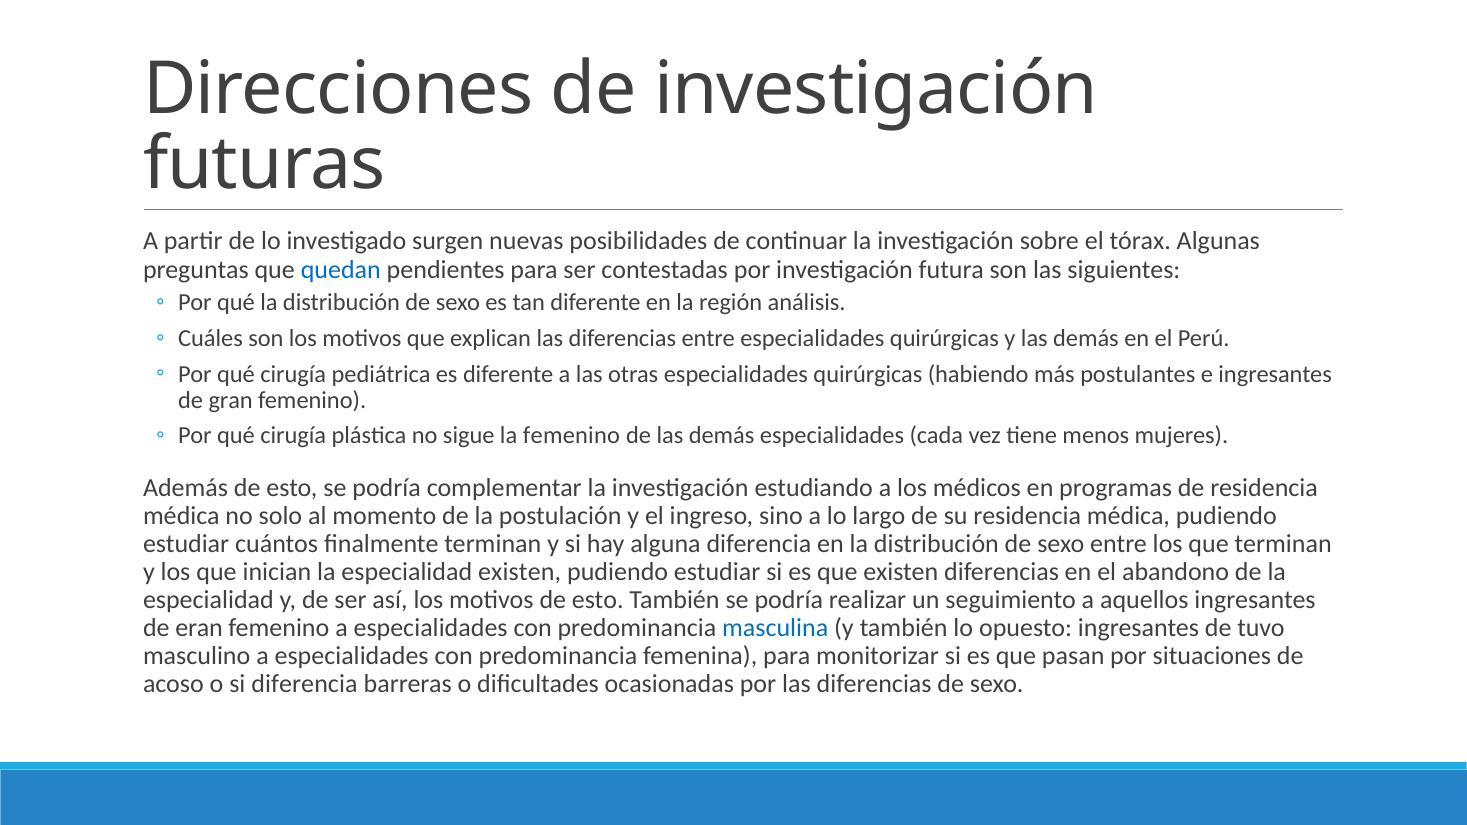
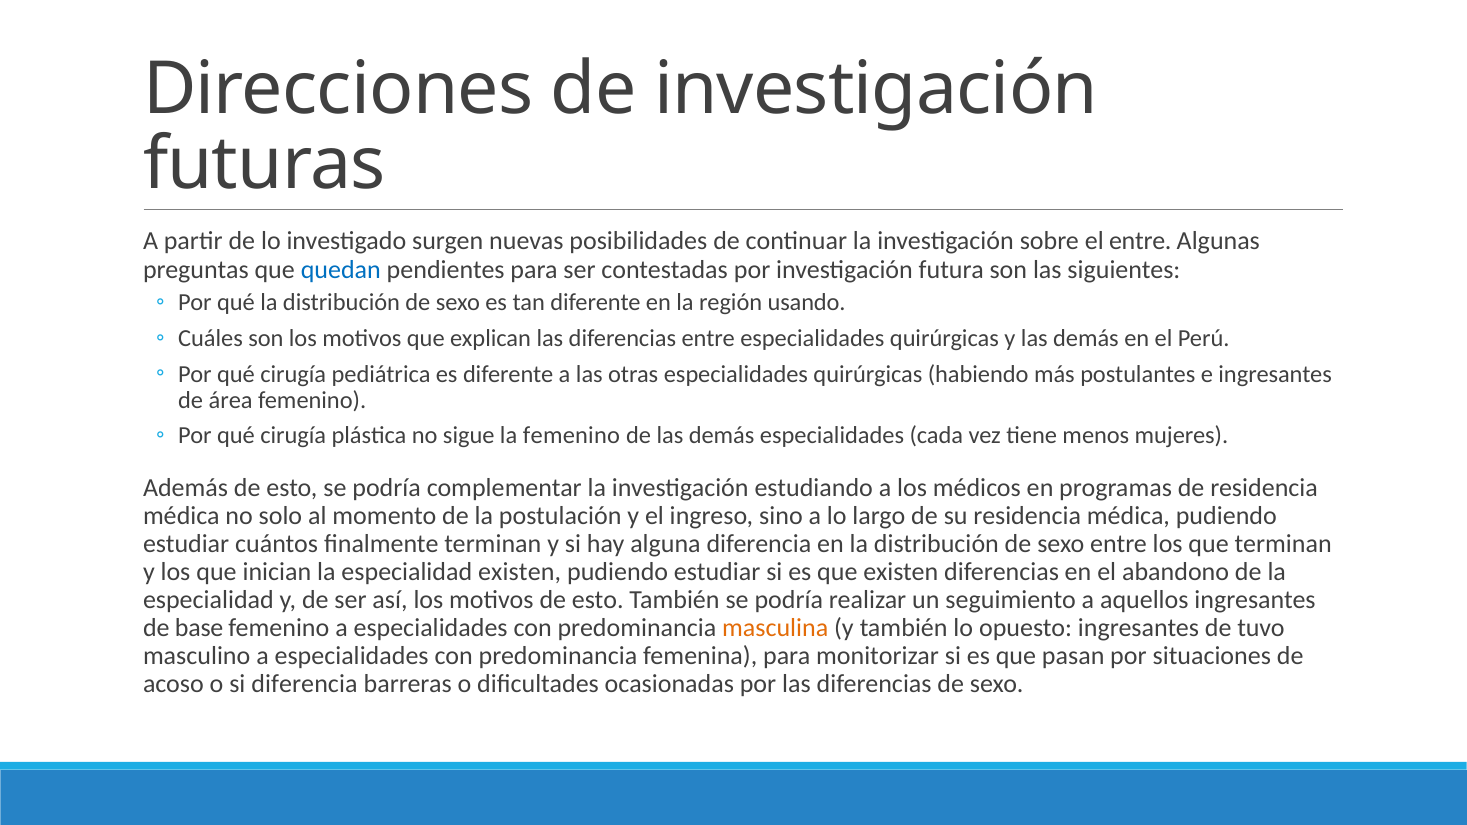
el tórax: tórax -> entre
análisis: análisis -> usando
gran: gran -> área
eran: eran -> base
masculina colour: blue -> orange
